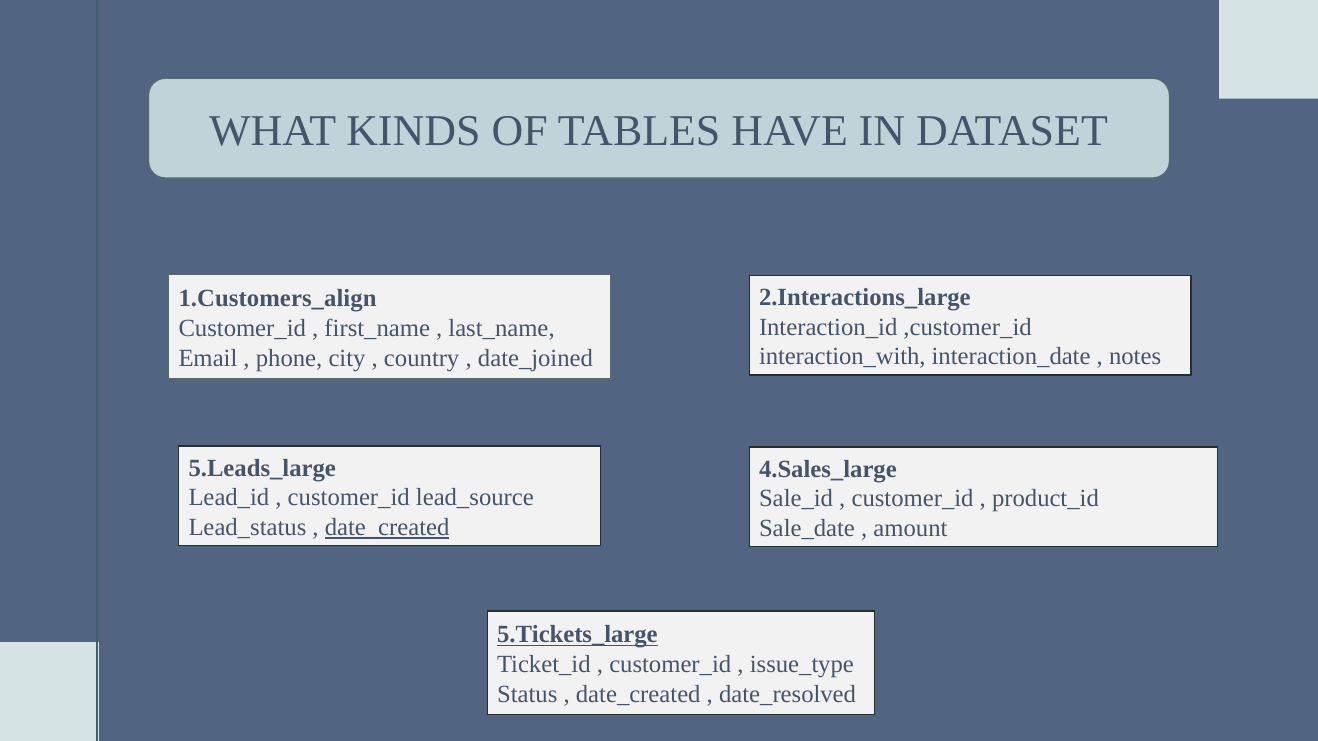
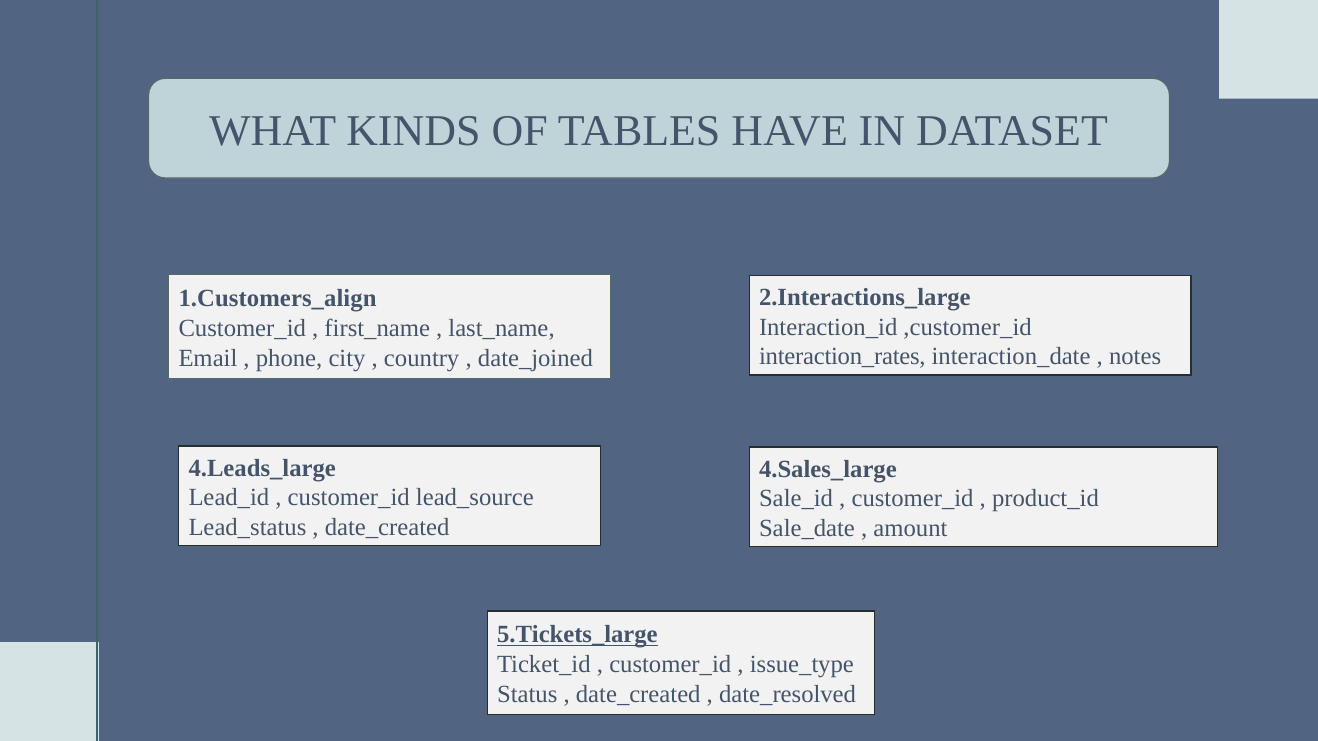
interaction_with: interaction_with -> interaction_rates
5.Leads_large: 5.Leads_large -> 4.Leads_large
date_created at (387, 528) underline: present -> none
